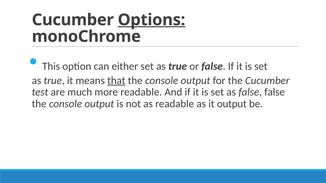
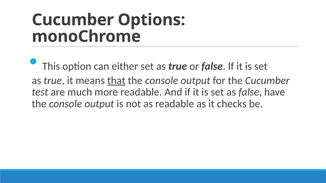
Options underline: present -> none
false false: false -> have
it output: output -> checks
